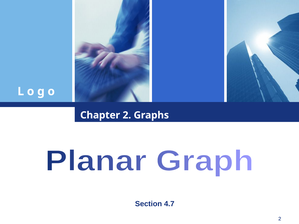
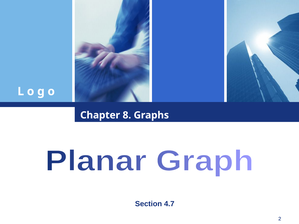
2: 2 -> 8
